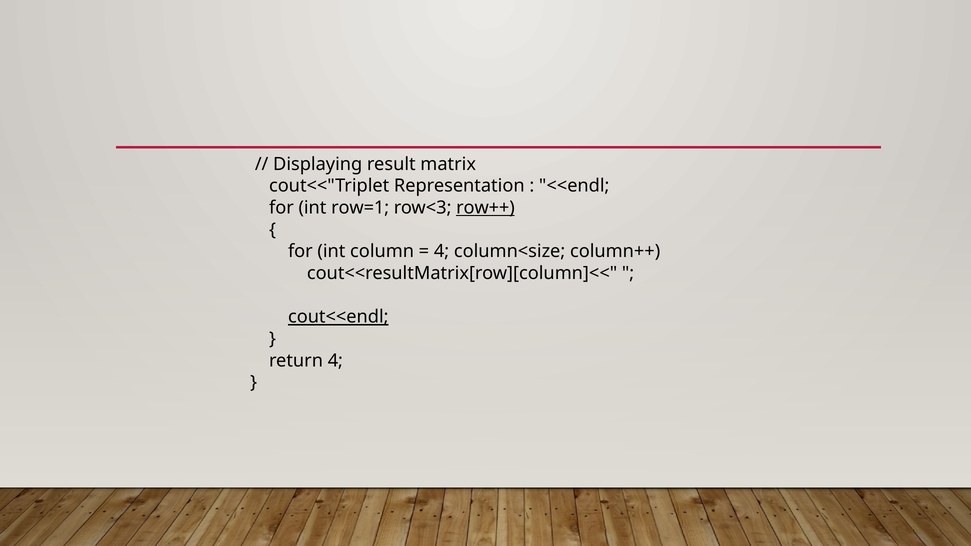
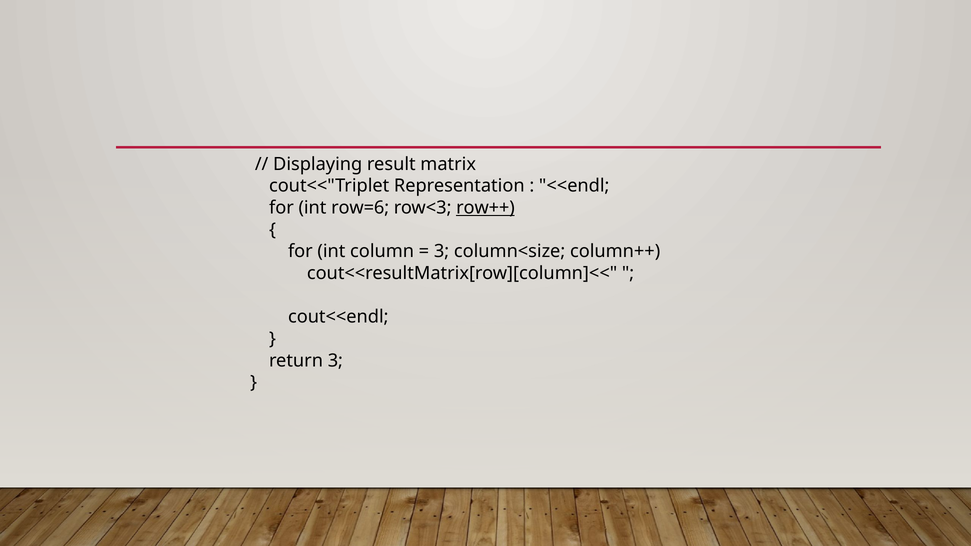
row=1: row=1 -> row=6
4 at (442, 251): 4 -> 3
cout<<endl underline: present -> none
return 4: 4 -> 3
